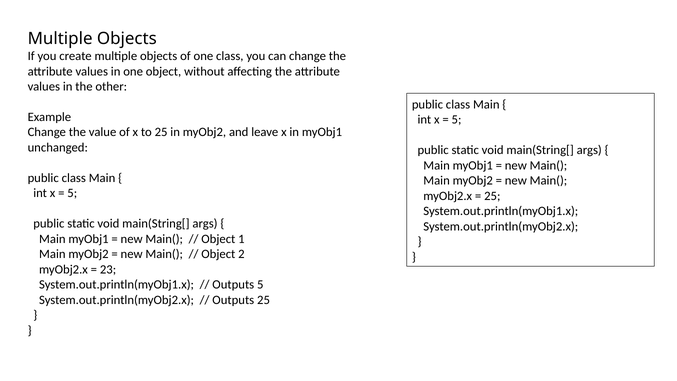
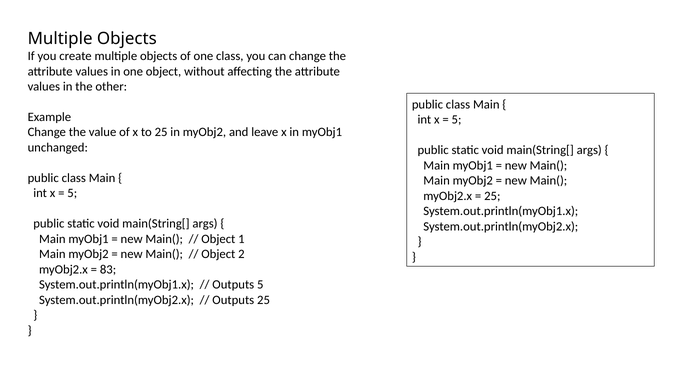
23: 23 -> 83
